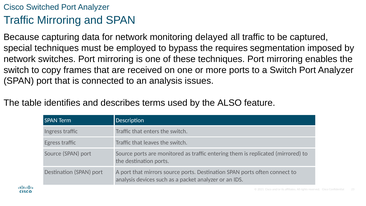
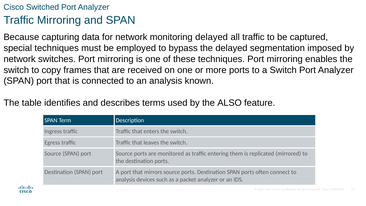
the requires: requires -> delayed
issues: issues -> known
